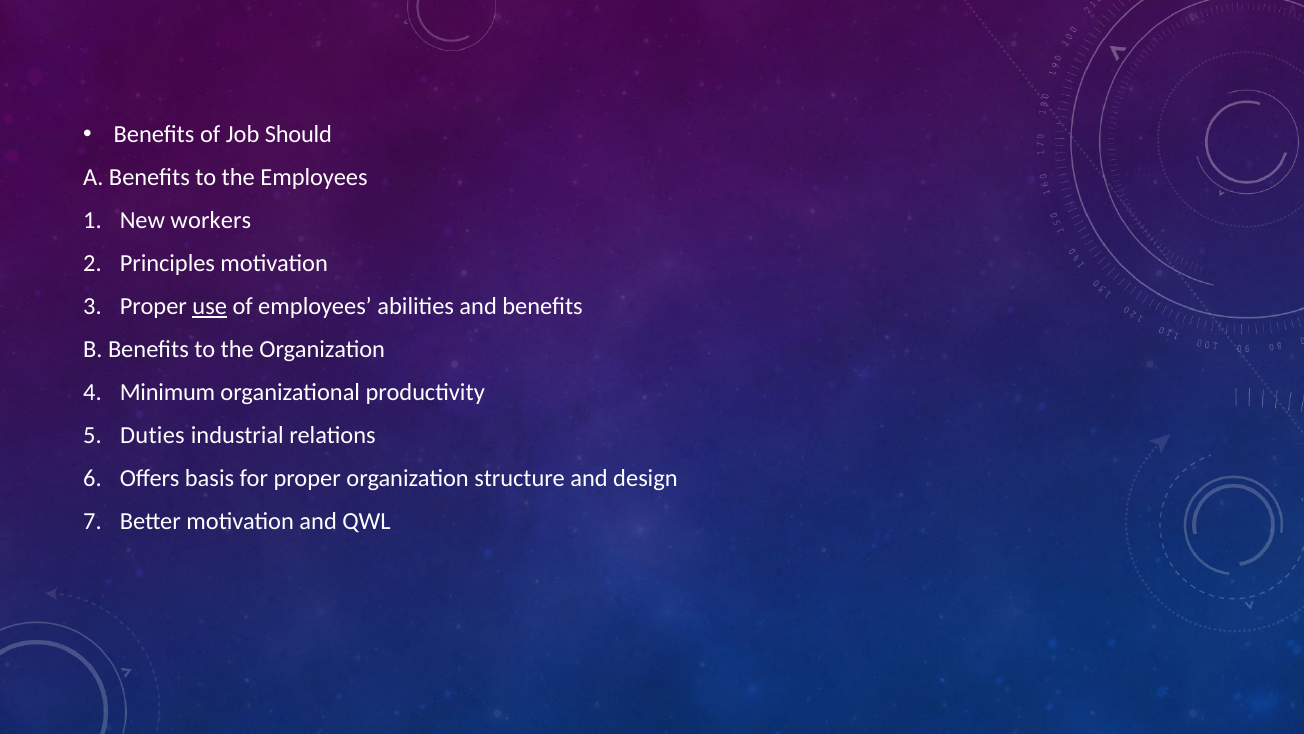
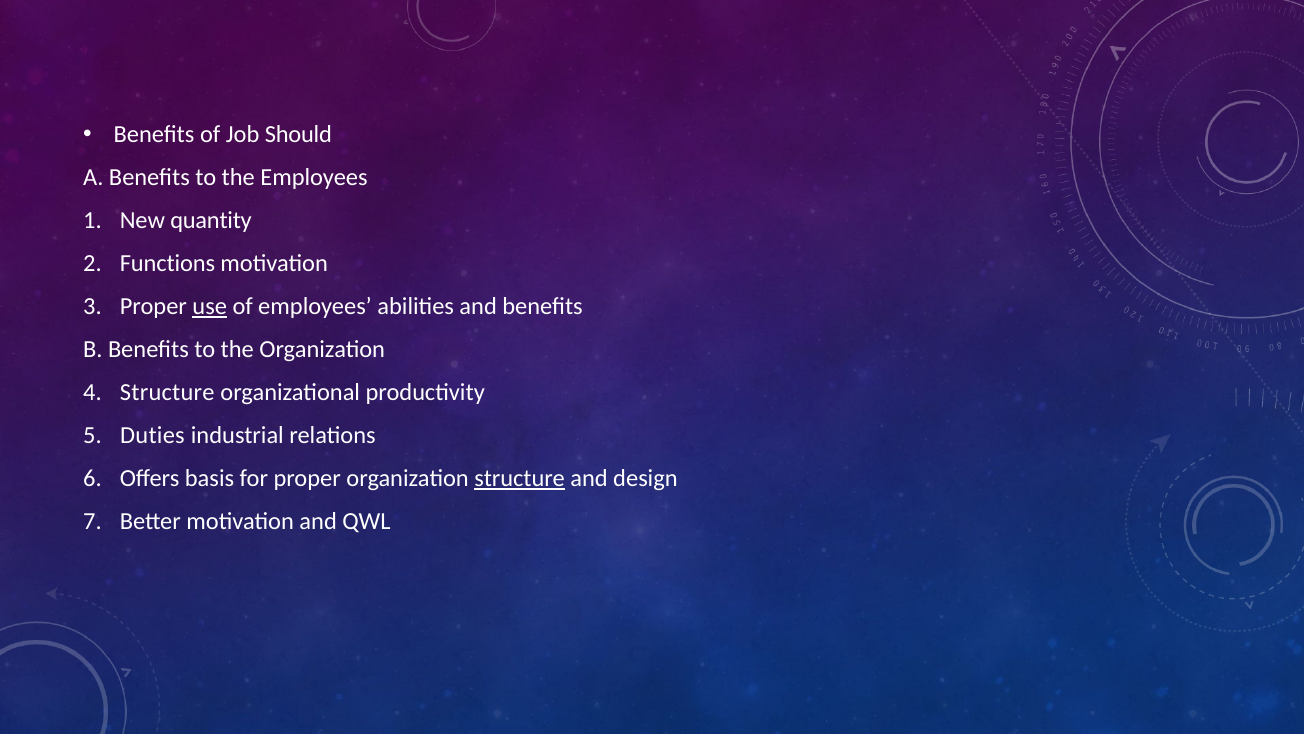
workers: workers -> quantity
Principles: Principles -> Functions
Minimum at (167, 392): Minimum -> Structure
structure at (520, 478) underline: none -> present
